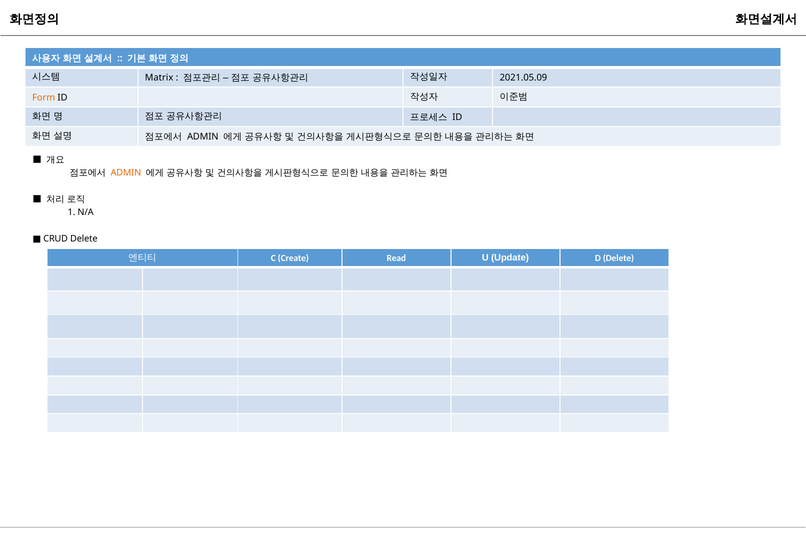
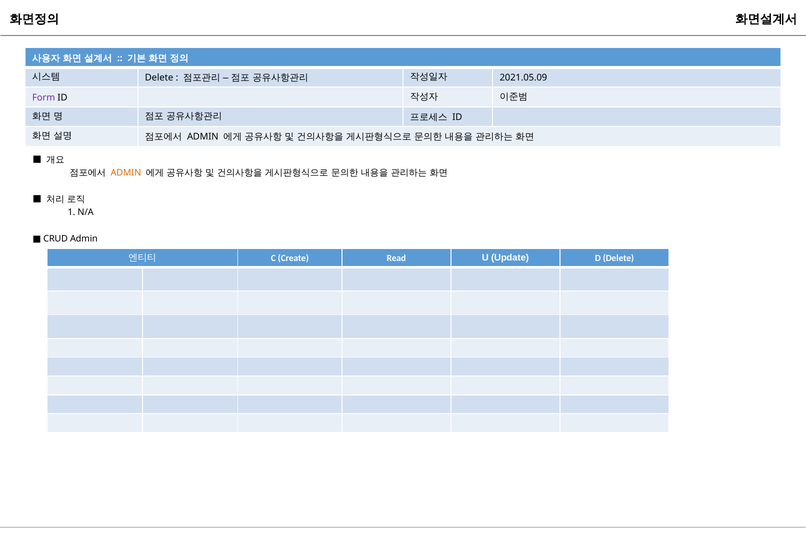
Matrix at (159, 78): Matrix -> Delete
Form colour: orange -> purple
Delete at (84, 239): Delete -> Admin
